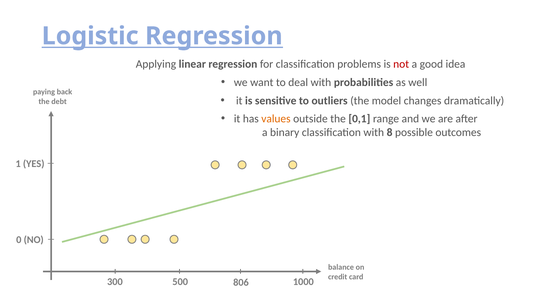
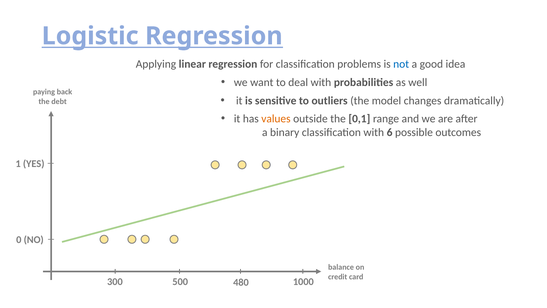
not colour: red -> blue
8: 8 -> 6
806: 806 -> 480
